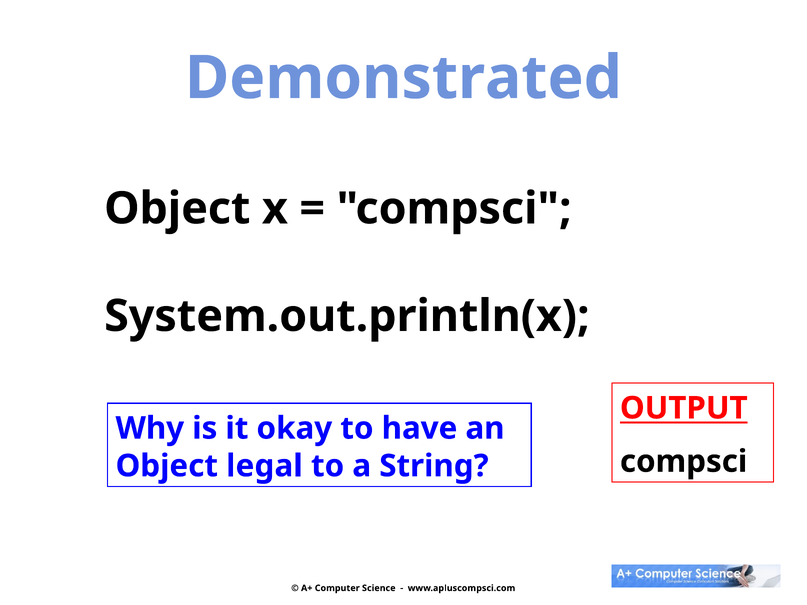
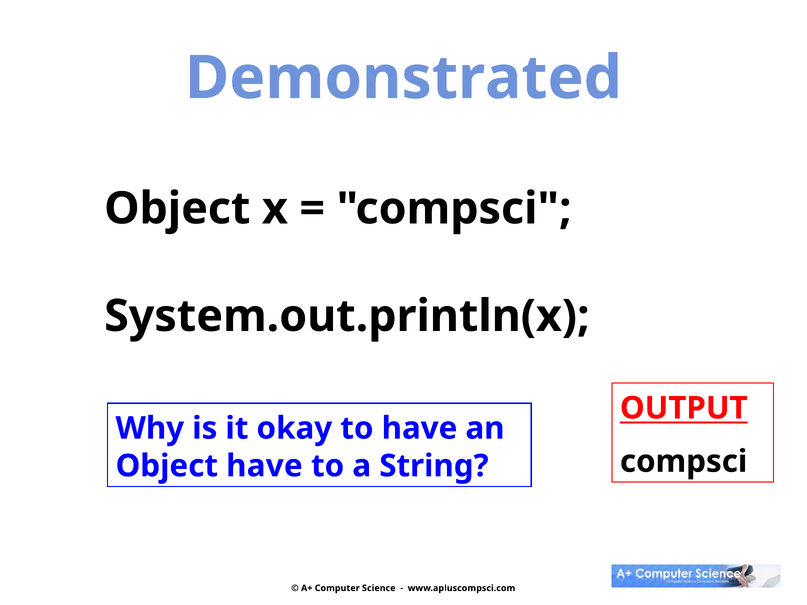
Object legal: legal -> have
